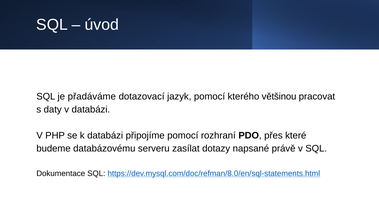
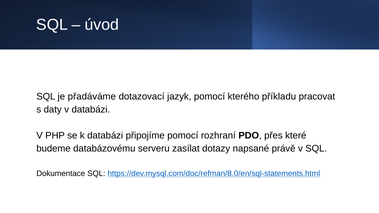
většinou: většinou -> příkladu
